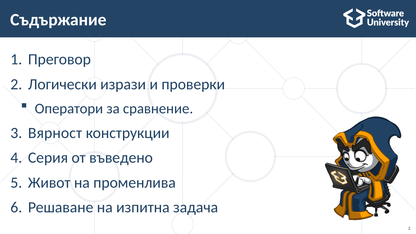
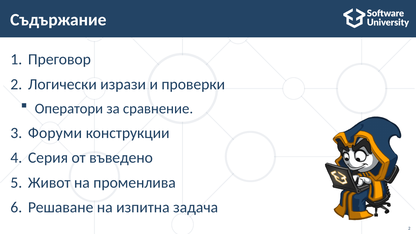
Вярност: Вярност -> Форуми
